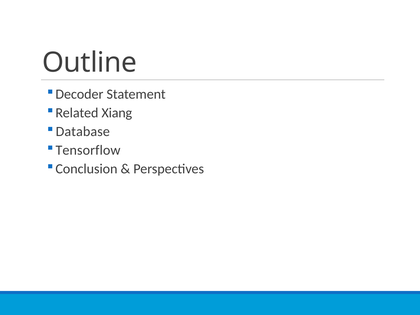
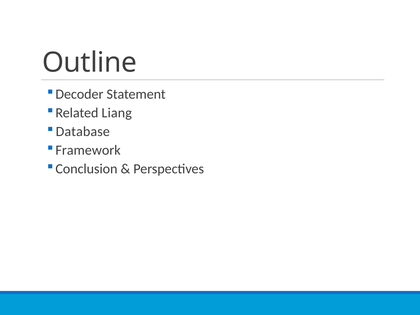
Xiang: Xiang -> Liang
Tensorflow: Tensorflow -> Framework
